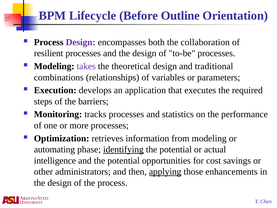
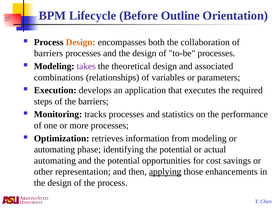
Design at (81, 42) colour: purple -> orange
resilient at (49, 53): resilient -> barriers
traditional: traditional -> associated
identifying underline: present -> none
intelligence at (55, 160): intelligence -> automating
administrators: administrators -> representation
